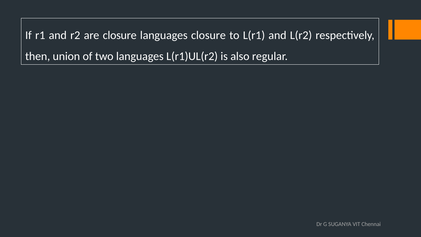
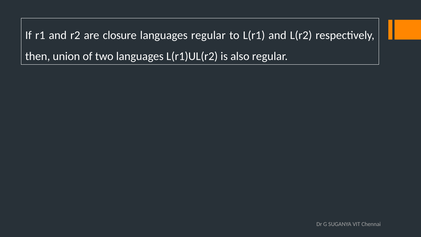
languages closure: closure -> regular
